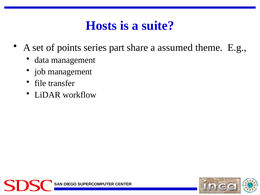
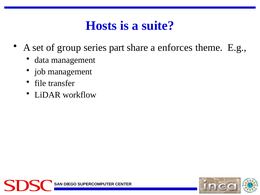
points: points -> group
assumed: assumed -> enforces
